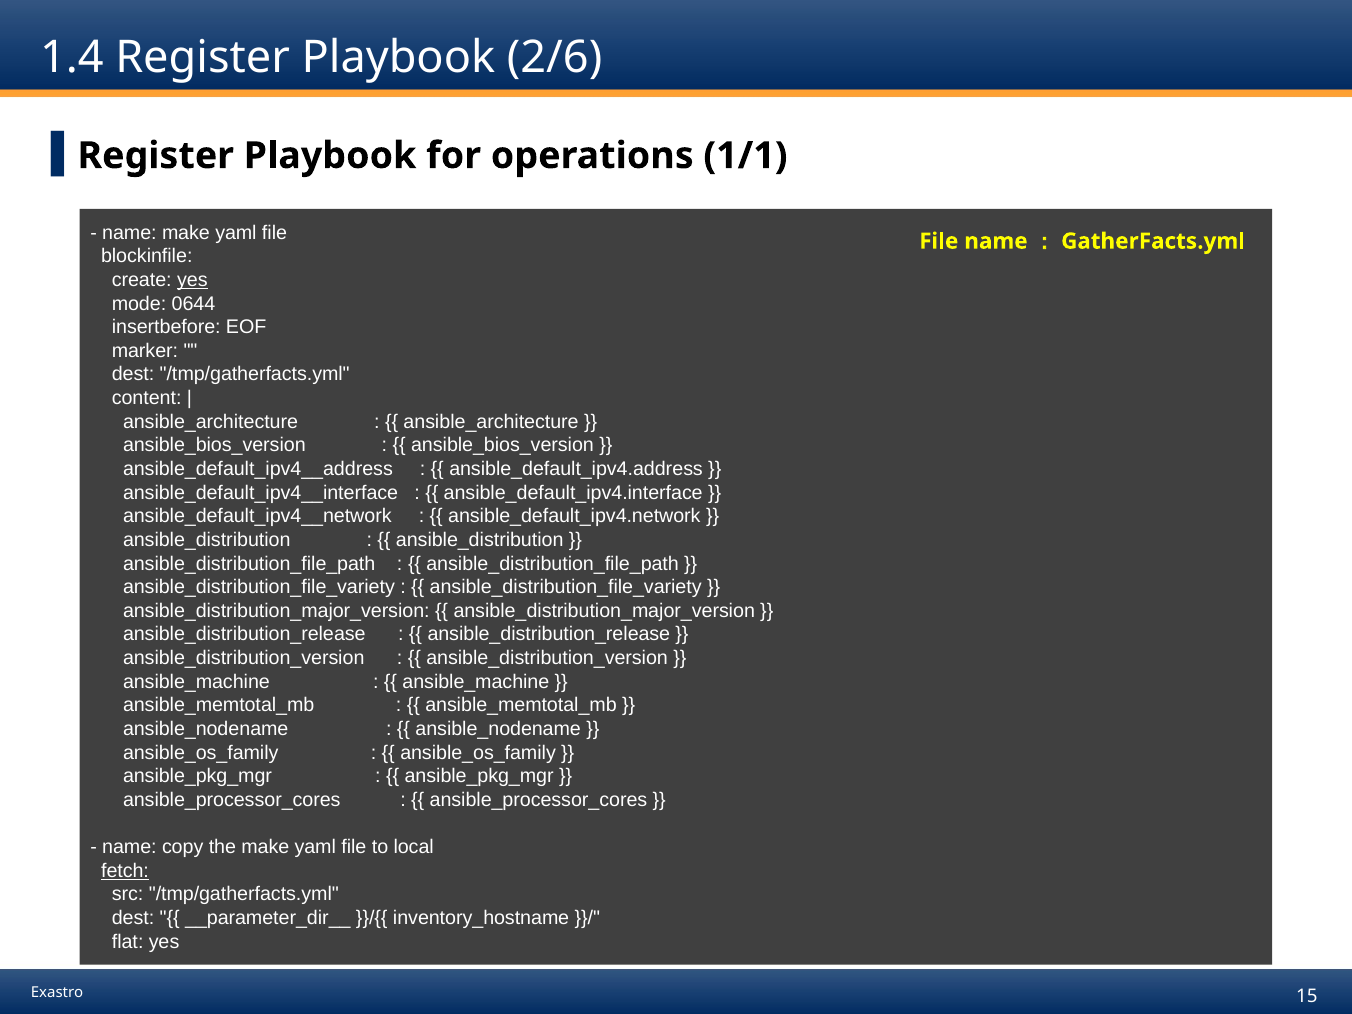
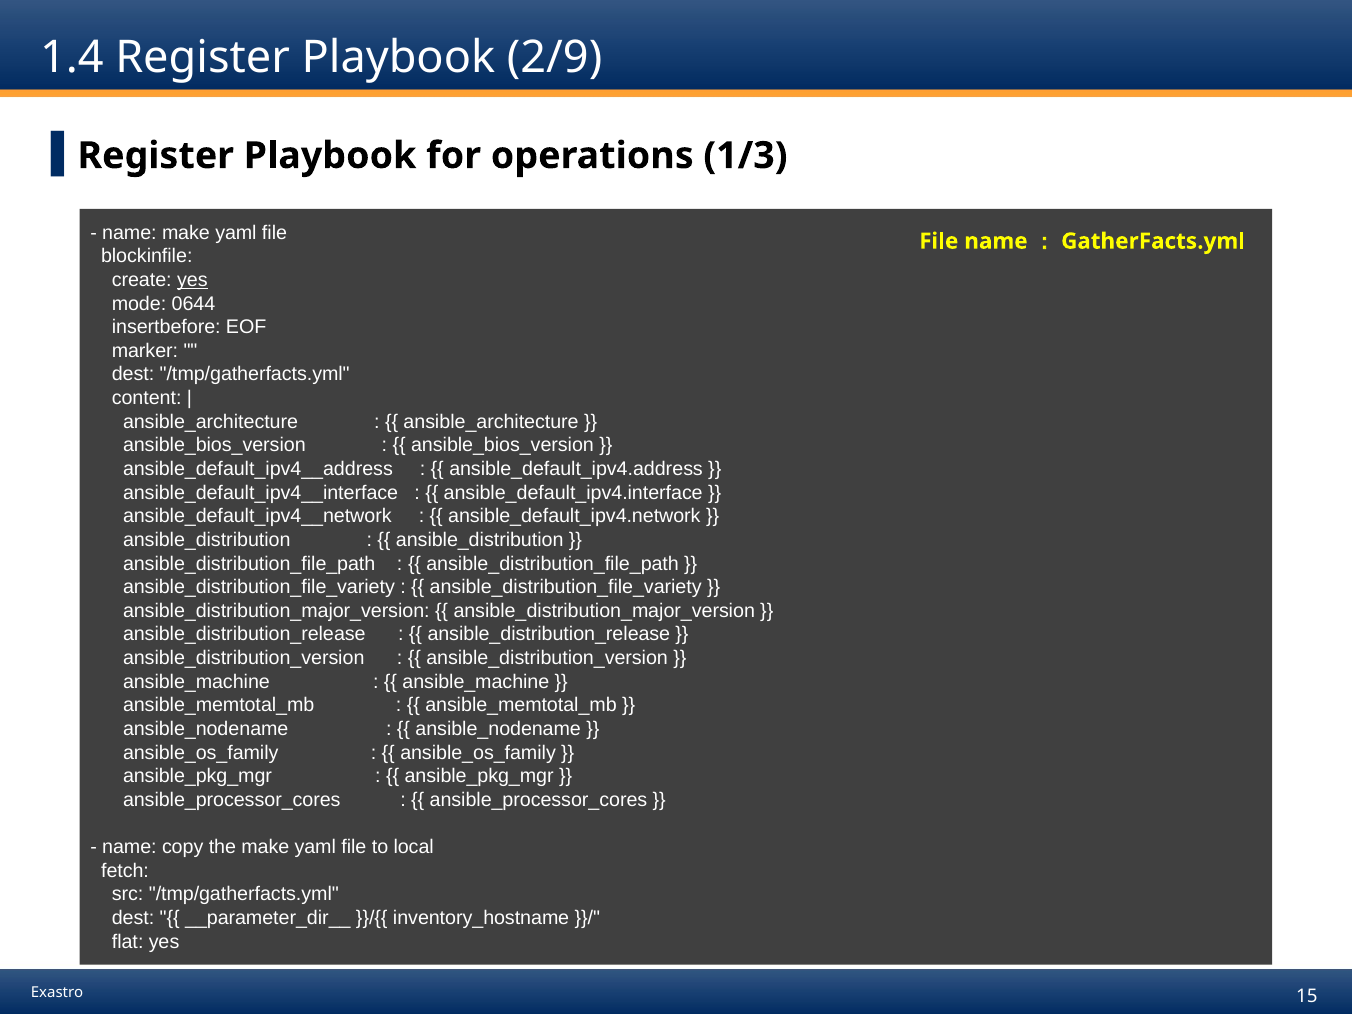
2/6: 2/6 -> 2/9
1/1: 1/1 -> 1/3
fetch underline: present -> none
